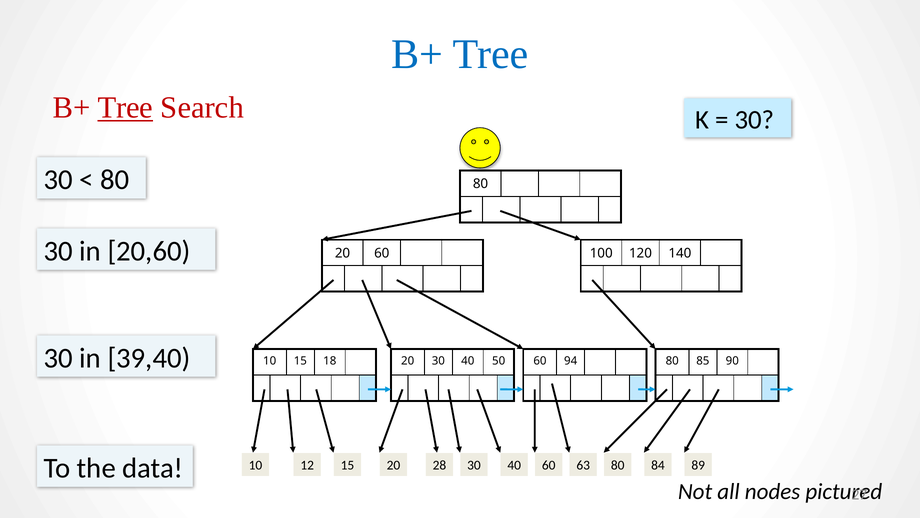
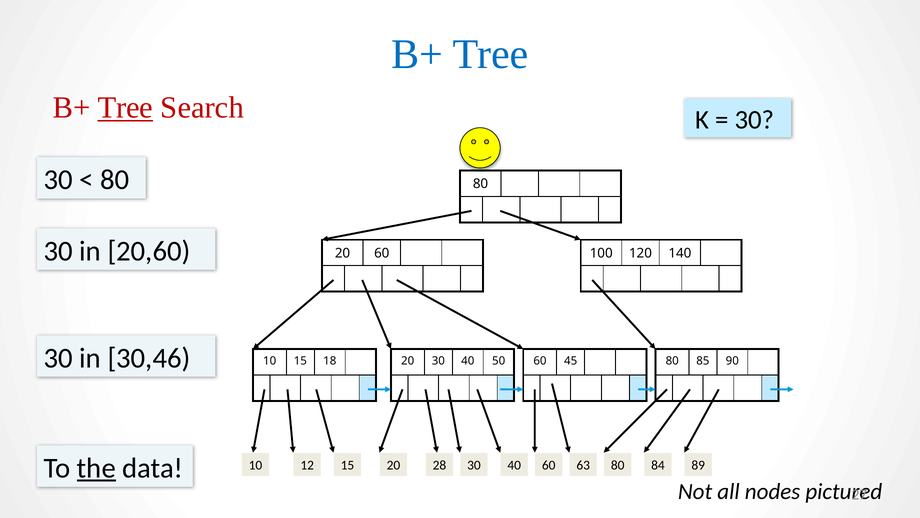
39,40: 39,40 -> 30,46
94: 94 -> 45
the underline: none -> present
